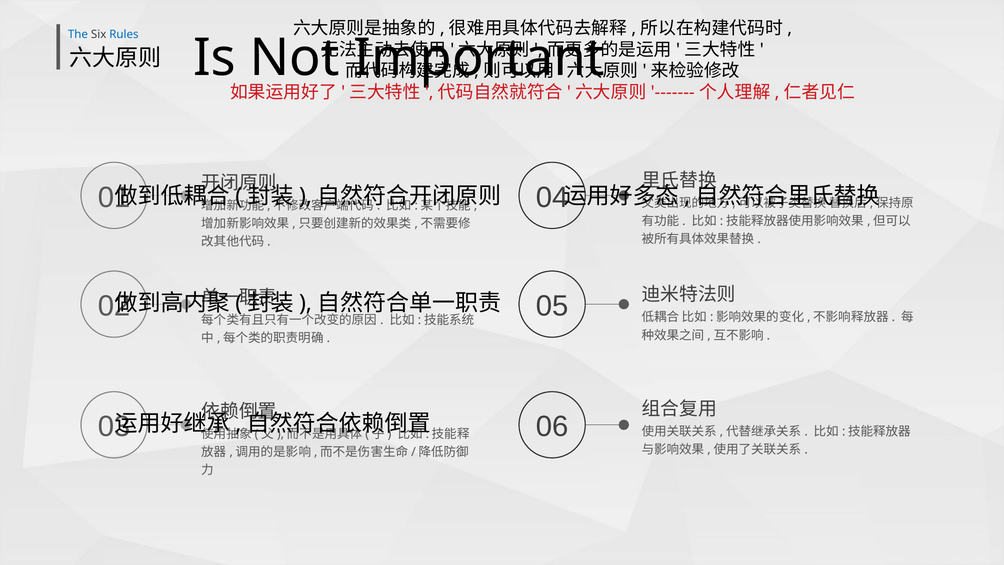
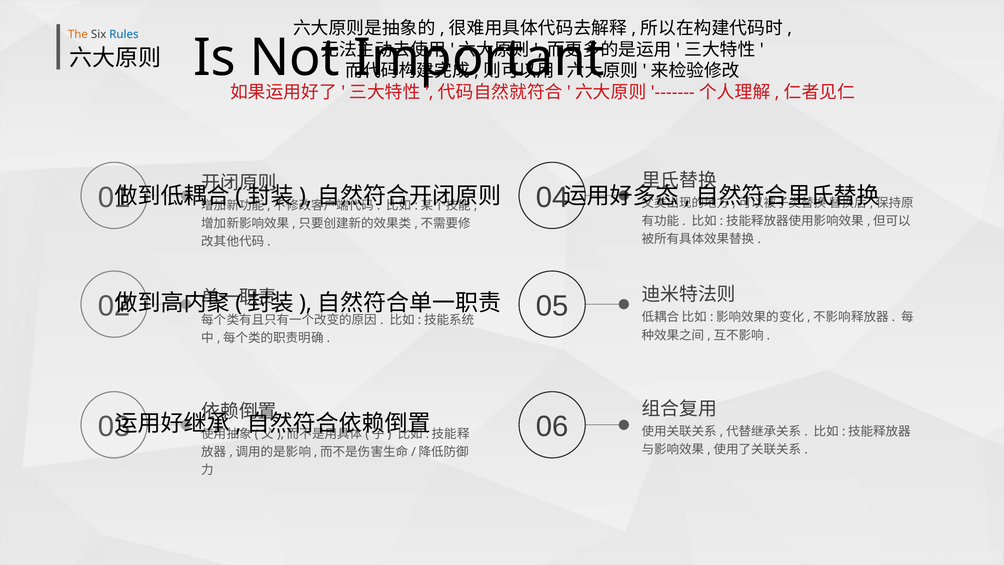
The colour: blue -> orange
